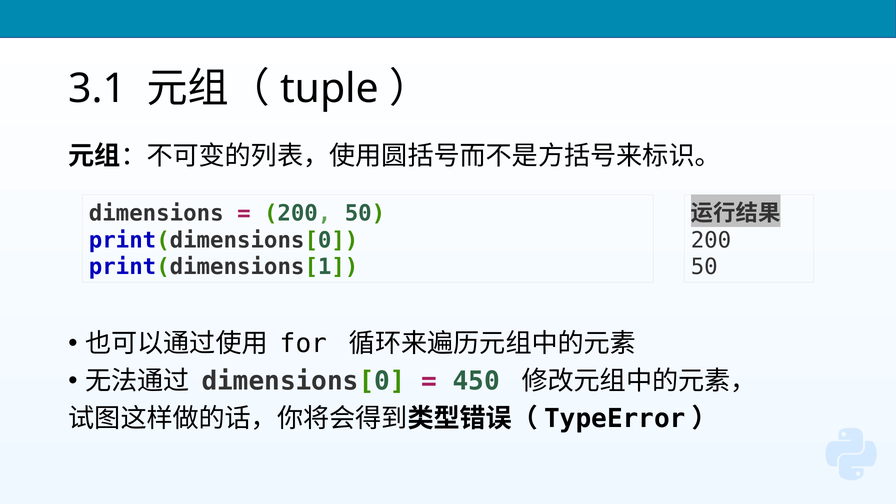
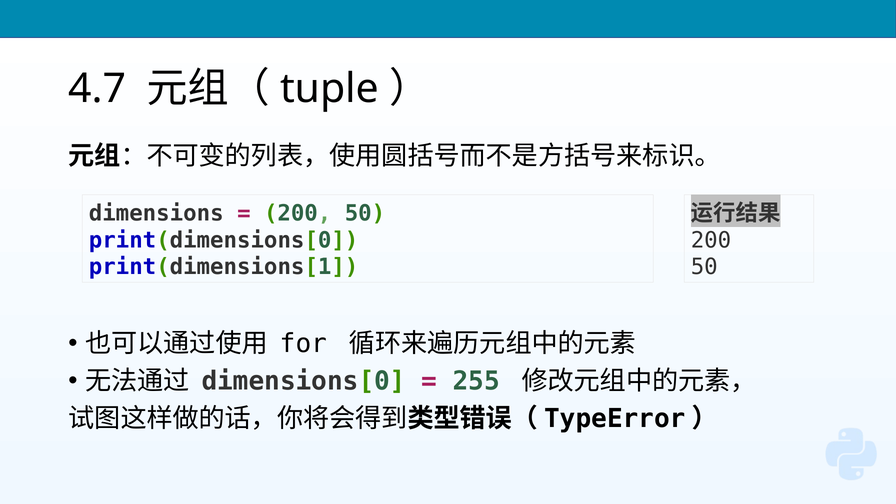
3.1: 3.1 -> 4.7
450: 450 -> 255
